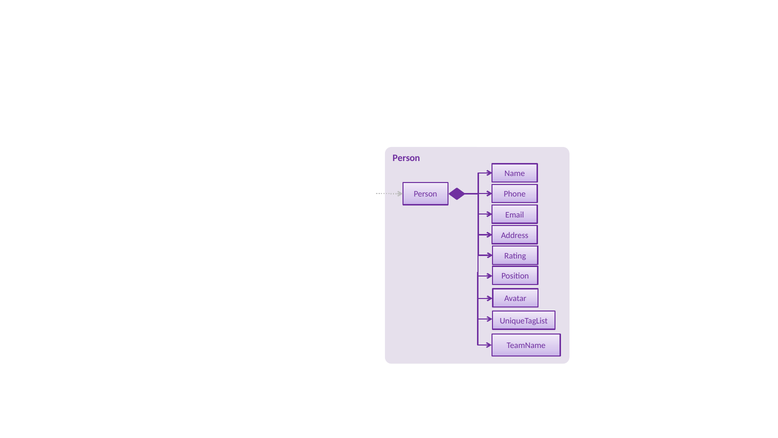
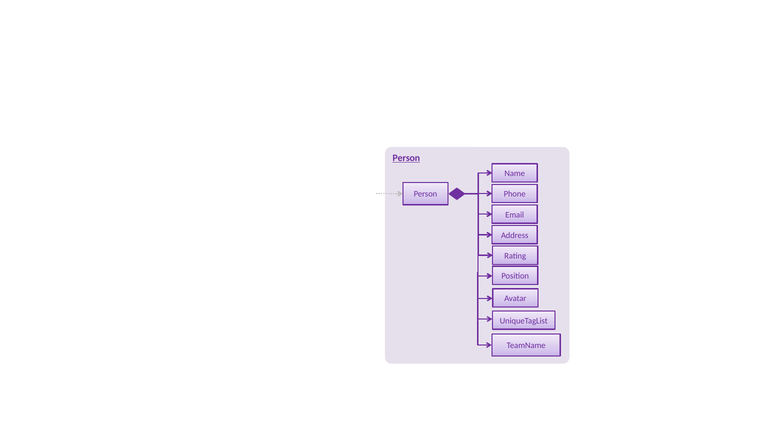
Person at (406, 158) underline: none -> present
